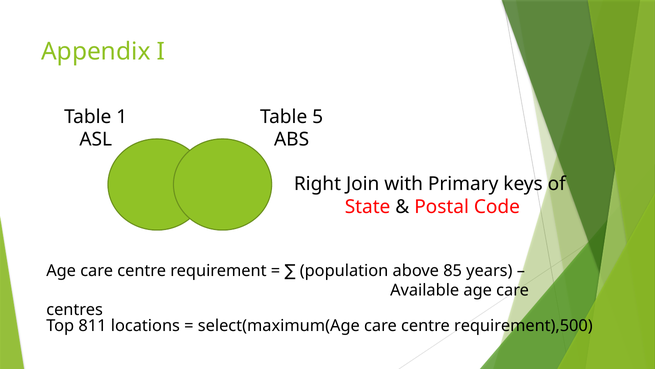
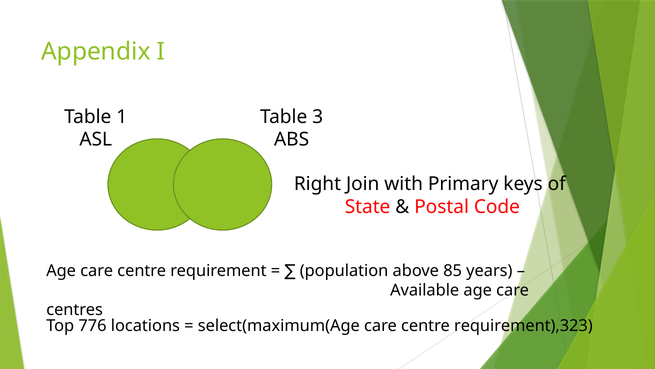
5: 5 -> 3
811: 811 -> 776
requirement),500: requirement),500 -> requirement),323
